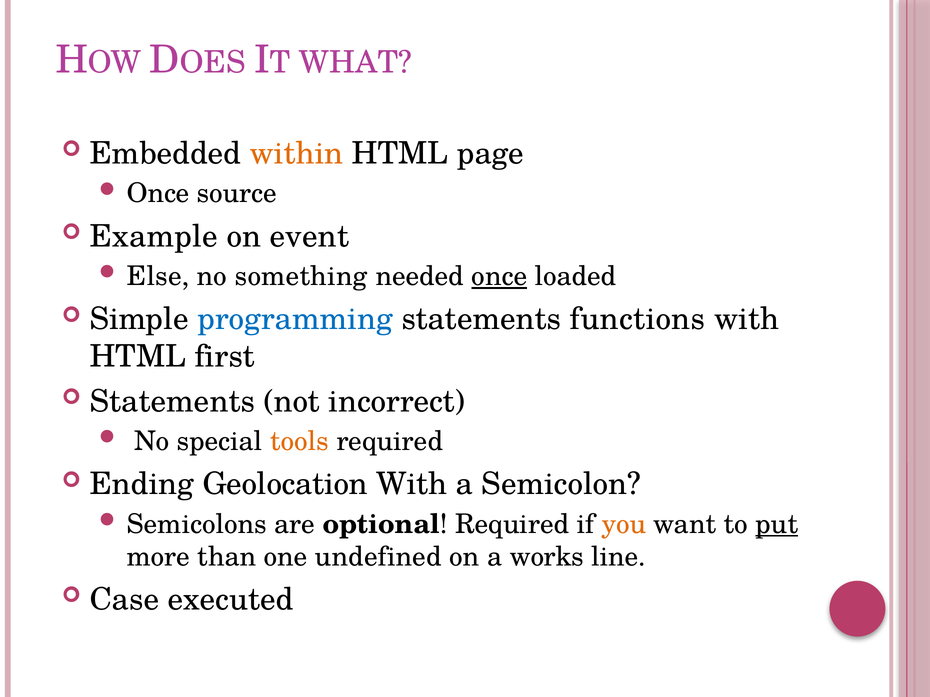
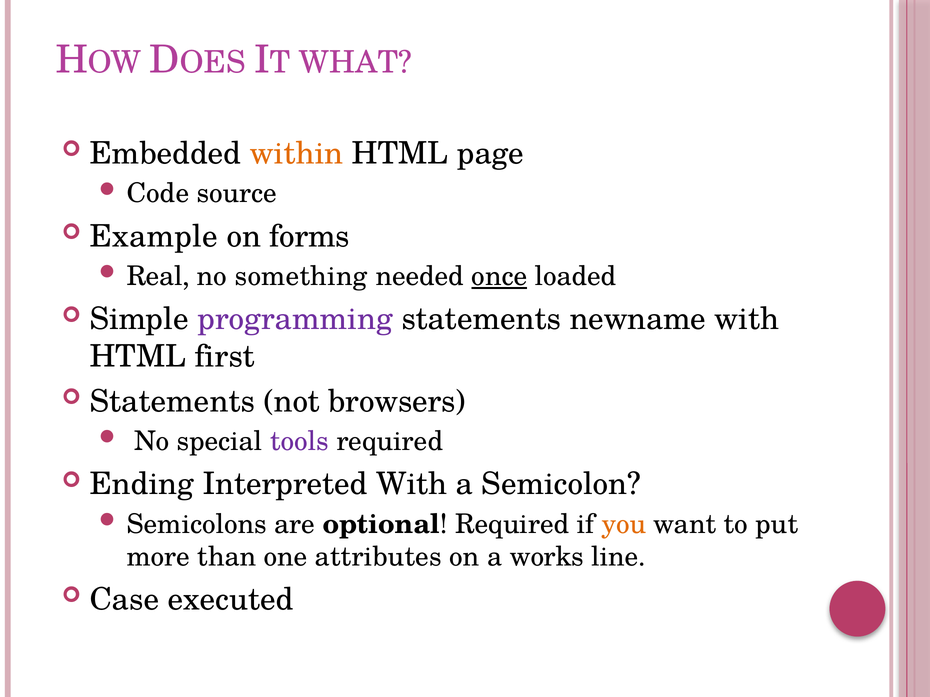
Once at (158, 194): Once -> Code
event: event -> forms
Else: Else -> Real
programming colour: blue -> purple
functions: functions -> newname
incorrect: incorrect -> browsers
tools colour: orange -> purple
Geolocation: Geolocation -> Interpreted
put underline: present -> none
undefined: undefined -> attributes
